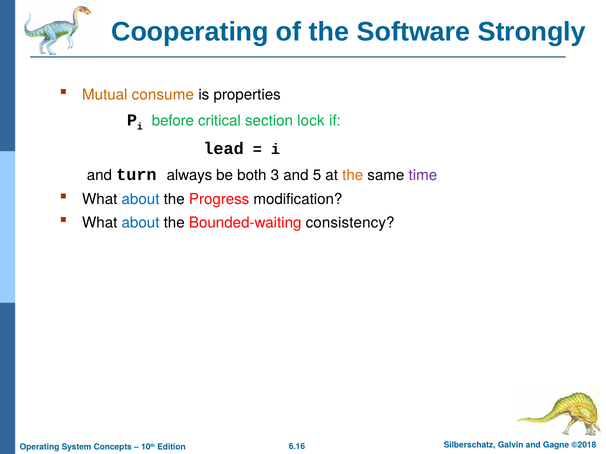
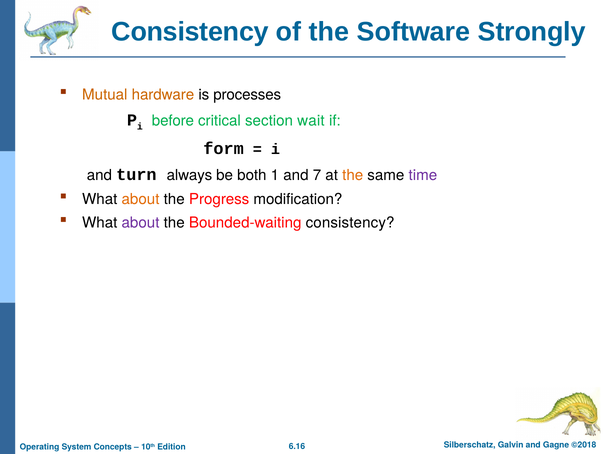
Cooperating at (190, 32): Cooperating -> Consistency
consume: consume -> hardware
properties: properties -> processes
lock: lock -> wait
lead: lead -> form
3: 3 -> 1
5: 5 -> 7
about at (141, 199) colour: blue -> orange
about at (141, 223) colour: blue -> purple
